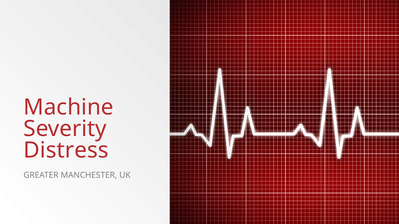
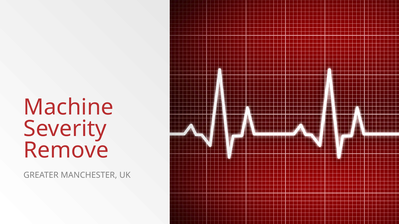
Distress: Distress -> Remove
